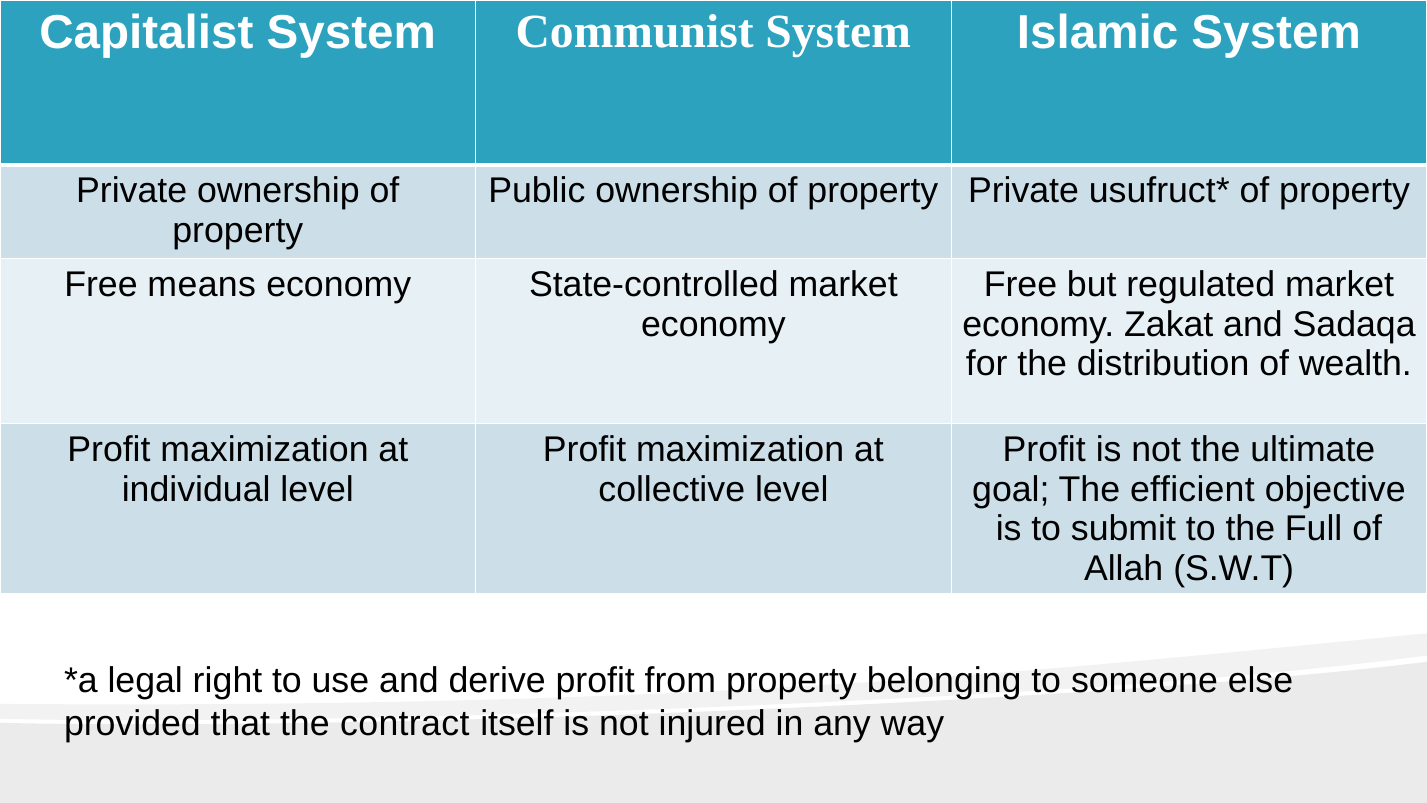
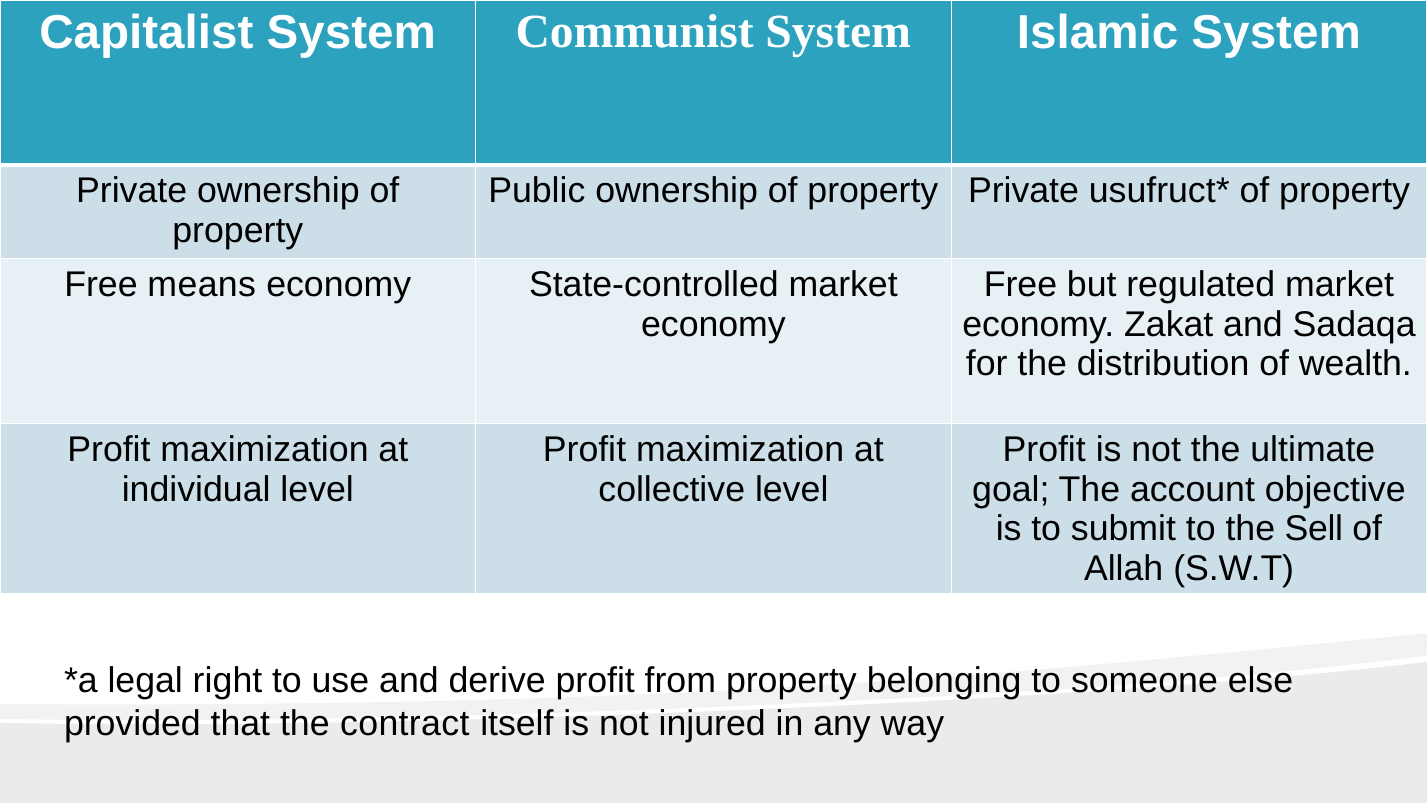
efficient: efficient -> account
Full: Full -> Sell
